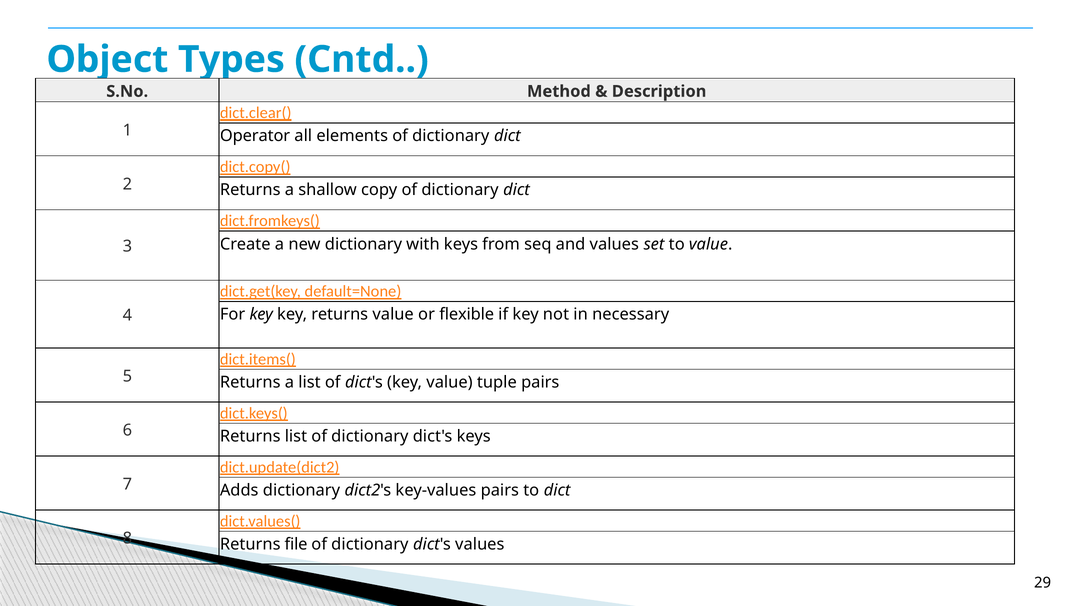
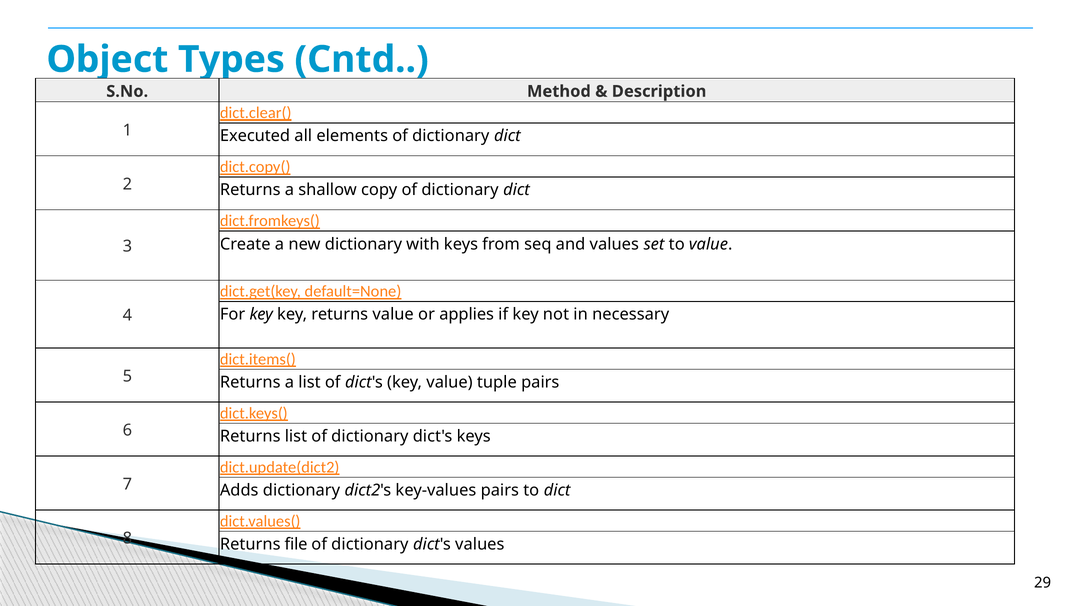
Operator: Operator -> Executed
flexible: flexible -> applies
